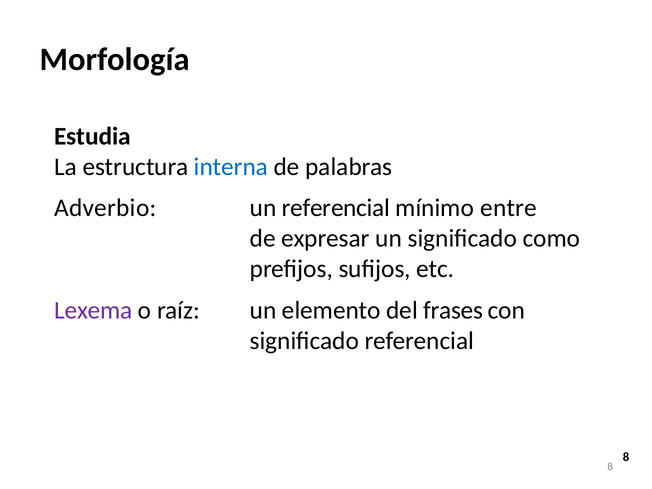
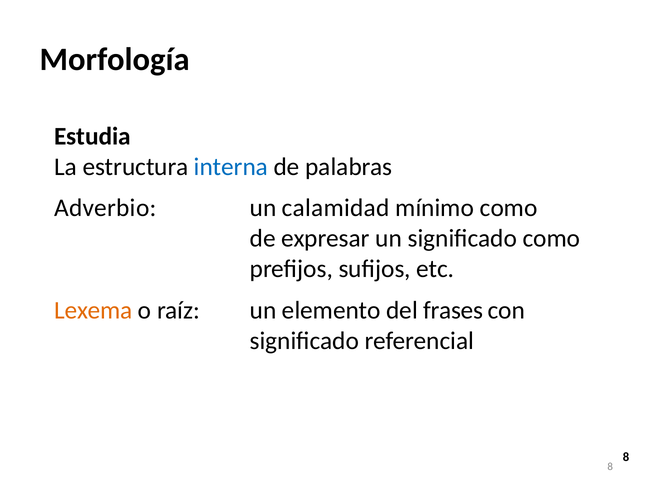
un referencial: referencial -> calamidad
mínimo entre: entre -> como
Lexema colour: purple -> orange
